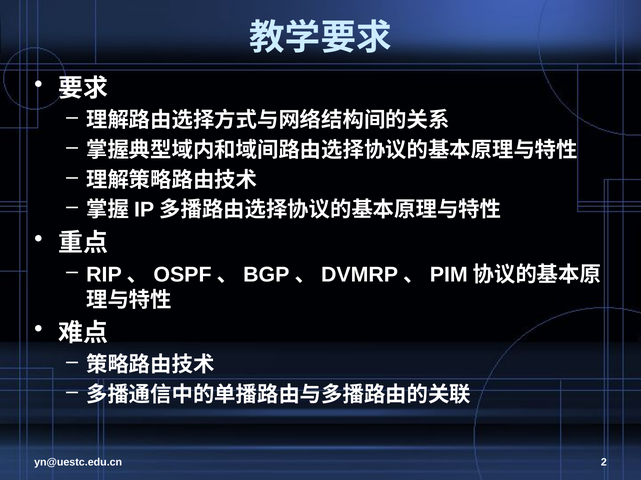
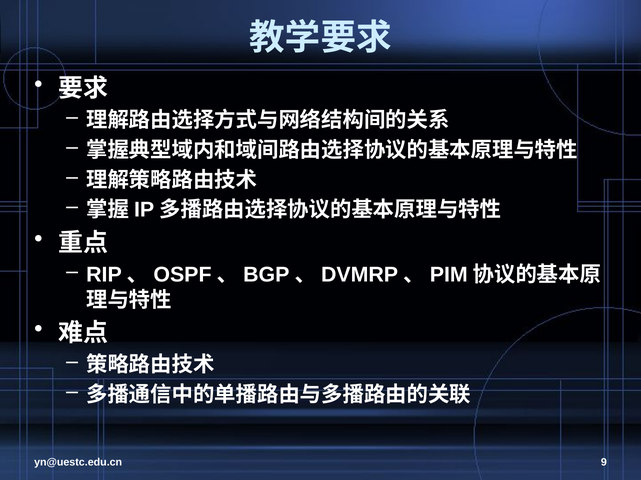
2: 2 -> 9
